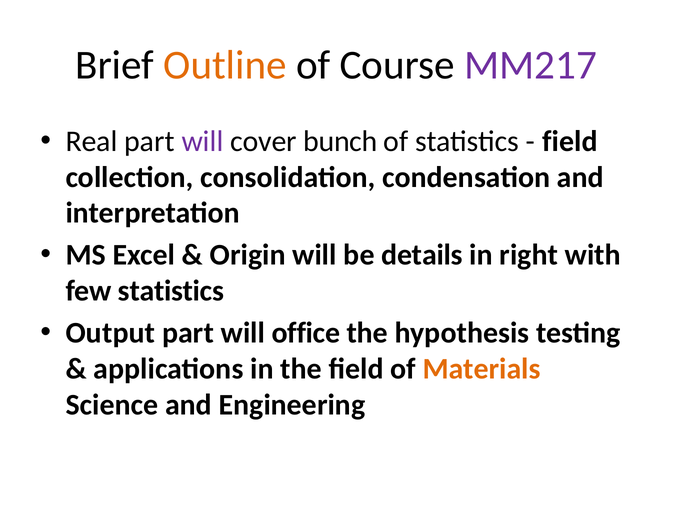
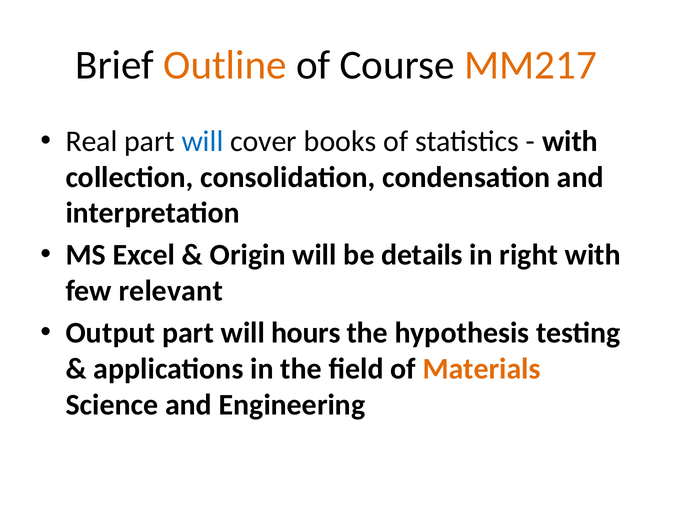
MM217 colour: purple -> orange
will at (203, 141) colour: purple -> blue
bunch: bunch -> books
field at (570, 141): field -> with
few statistics: statistics -> relevant
office: office -> hours
